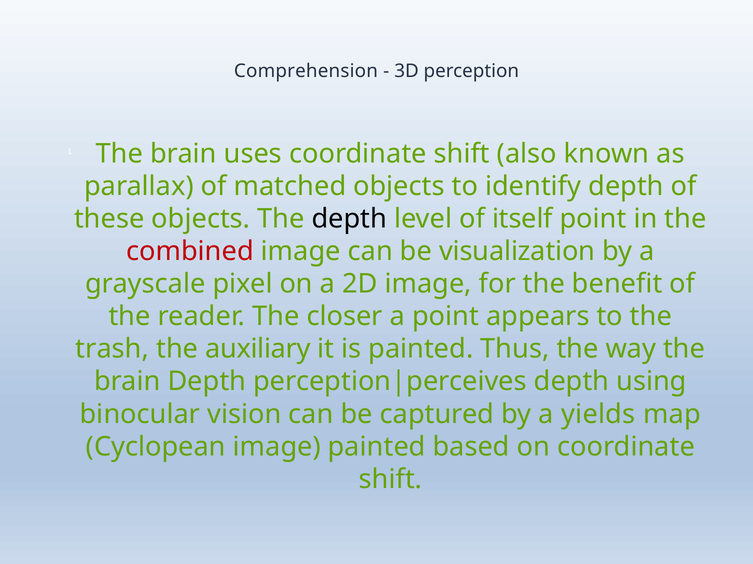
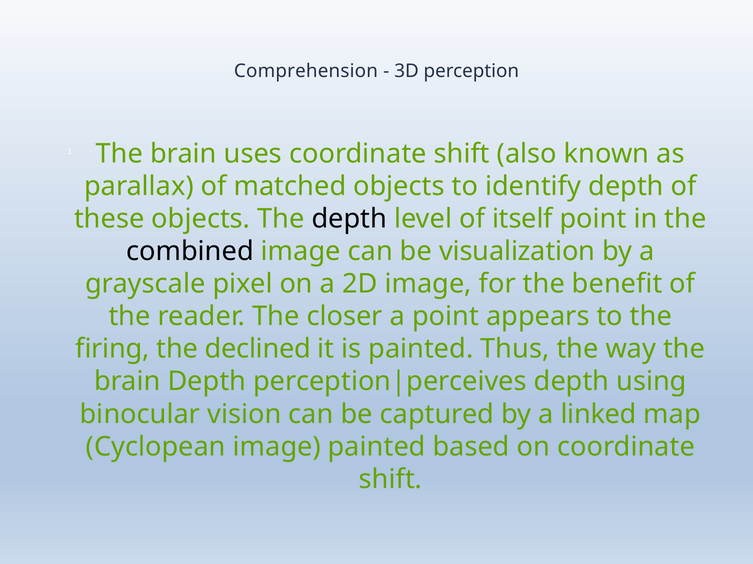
combined colour: red -> black
trash: trash -> firing
auxiliary: auxiliary -> declined
yields: yields -> linked
